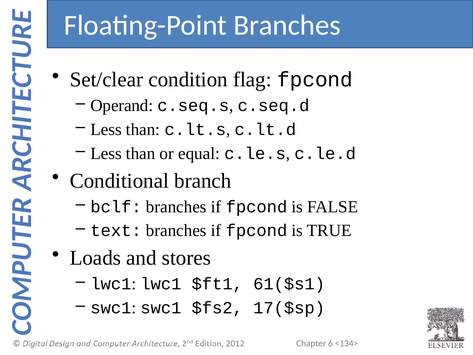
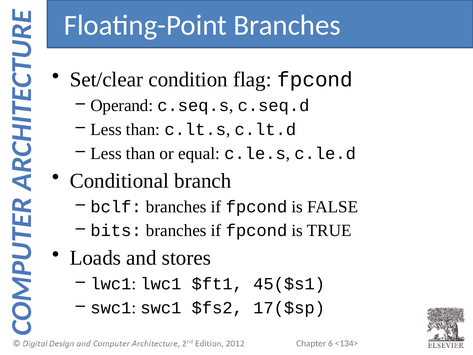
text: text -> bits
61($s1: 61($s1 -> 45($s1
